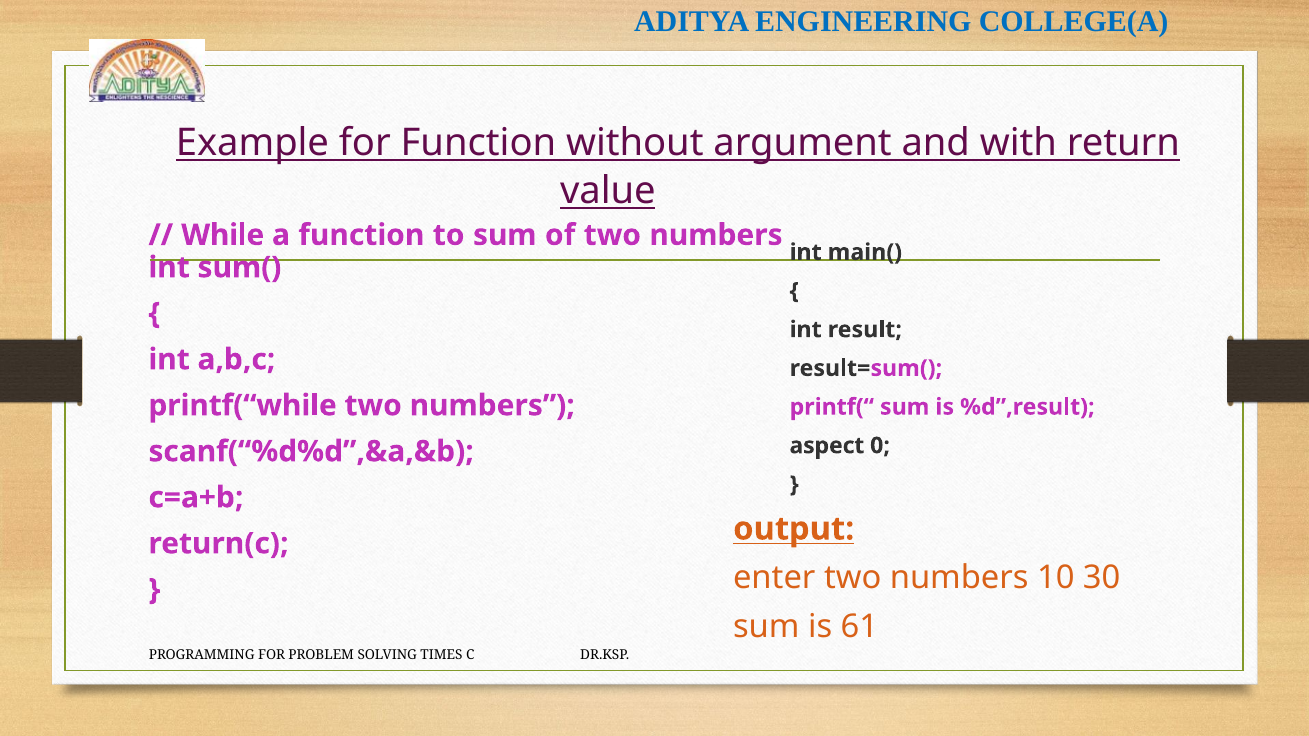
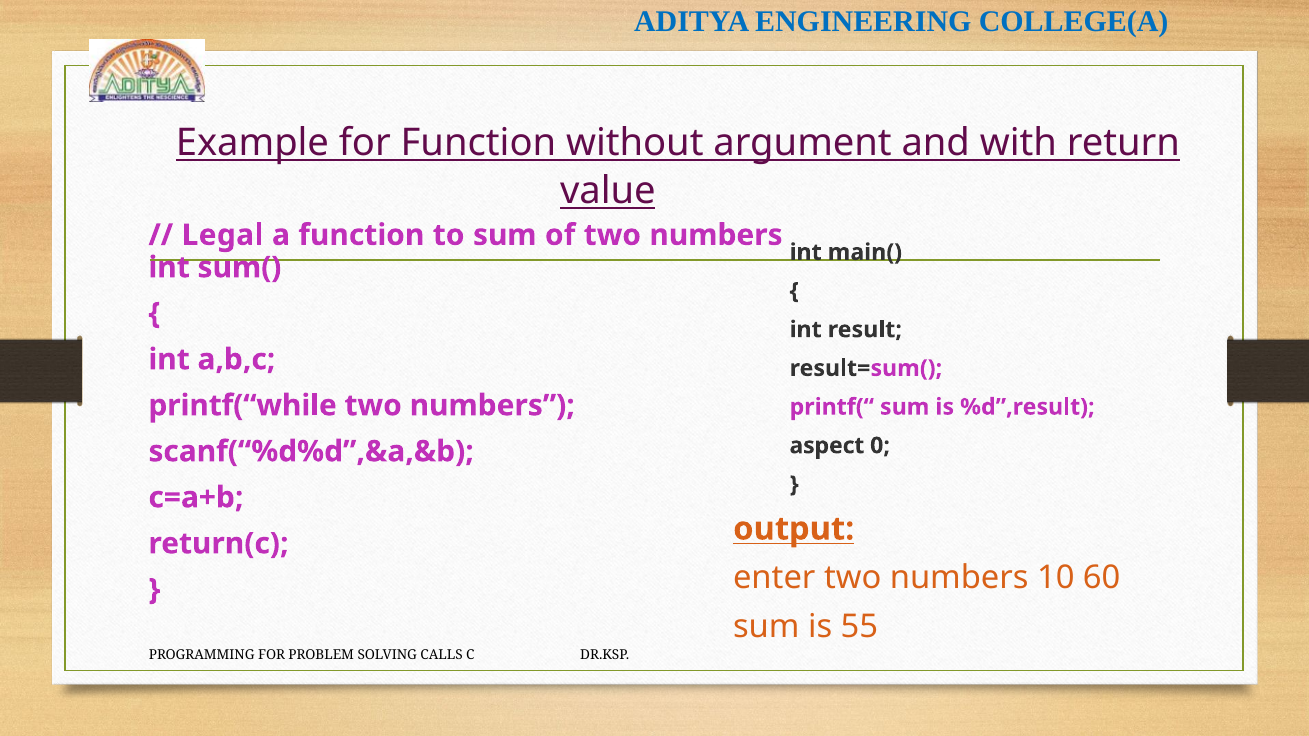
While: While -> Legal
30: 30 -> 60
61: 61 -> 55
TIMES: TIMES -> CALLS
